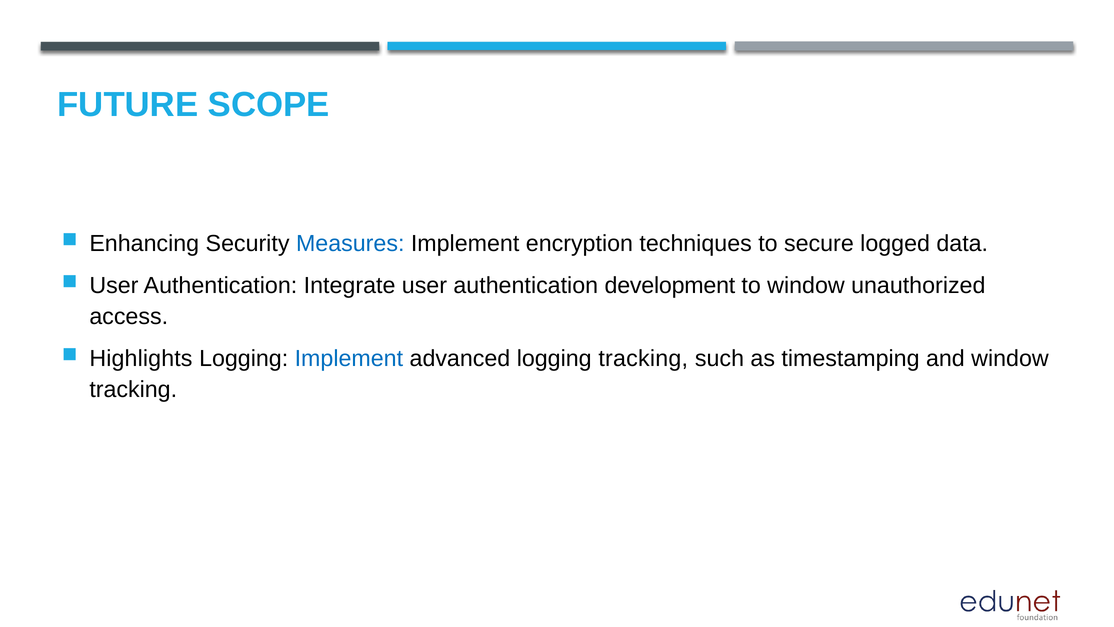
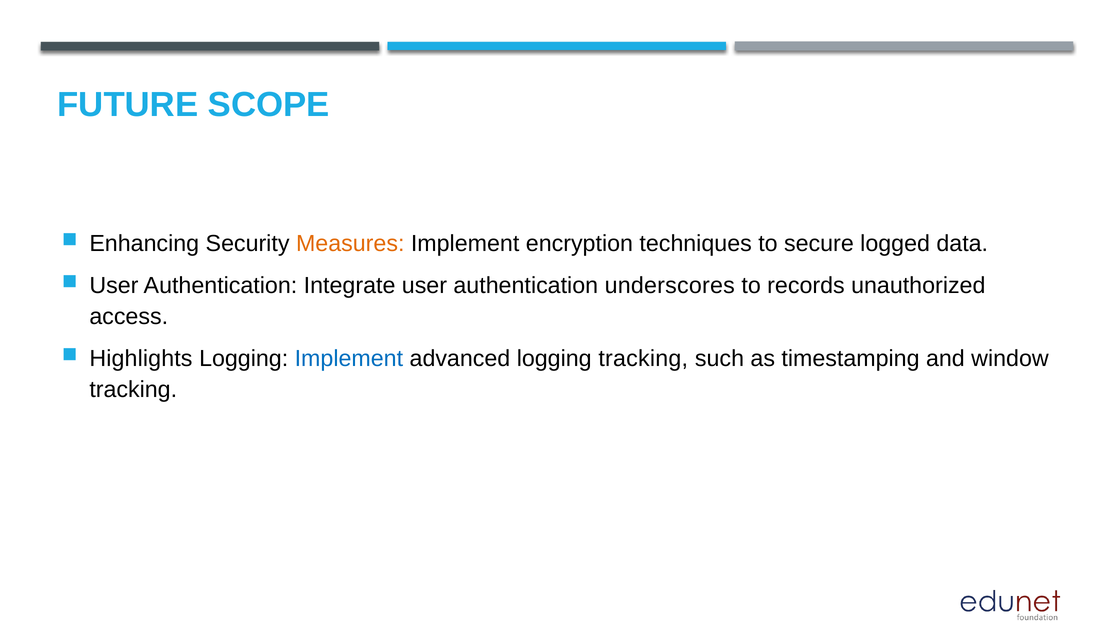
Measures colour: blue -> orange
development: development -> underscores
to window: window -> records
